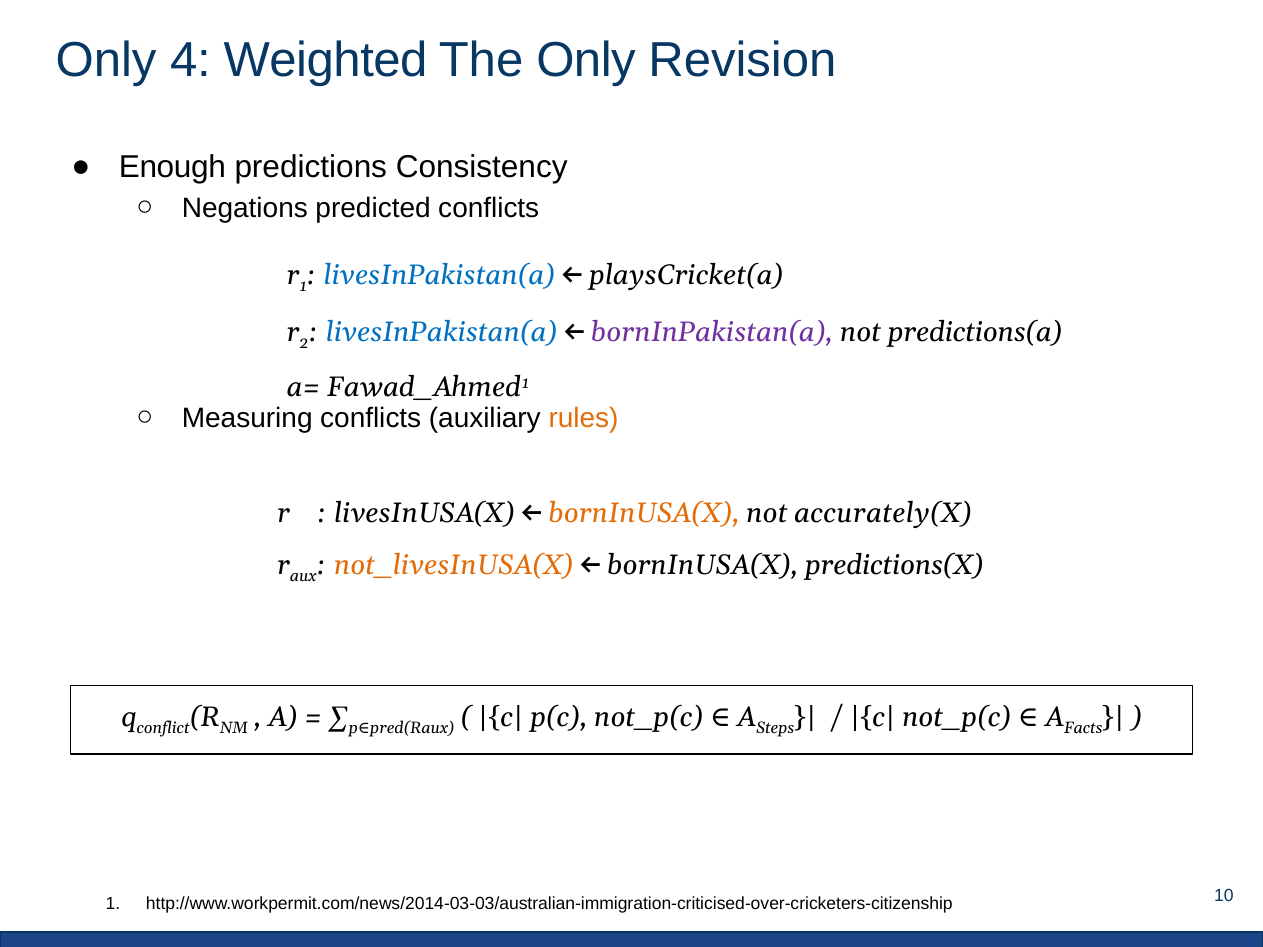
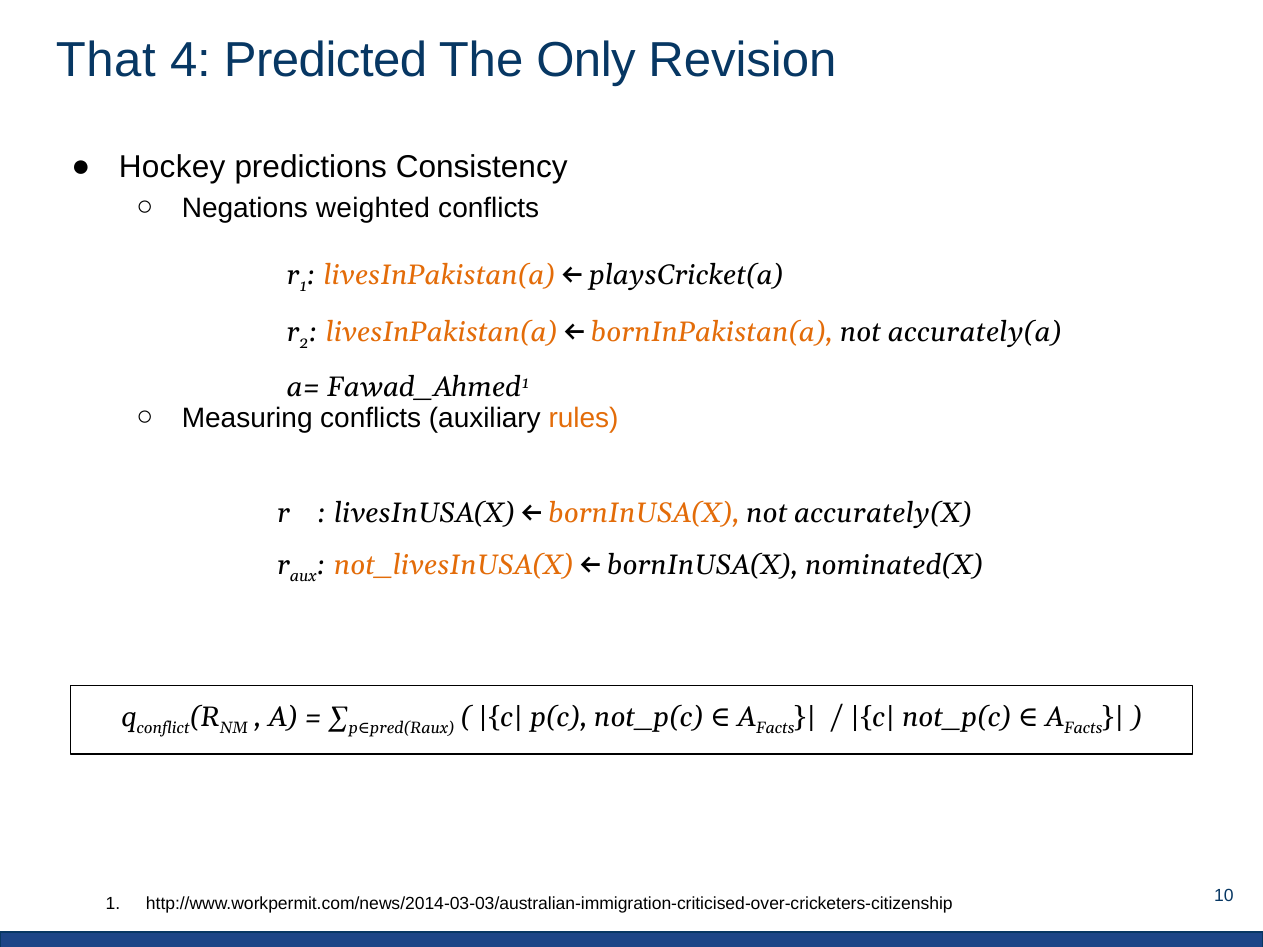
Only at (106, 61): Only -> That
Weighted: Weighted -> Predicted
Enough: Enough -> Hockey
predicted: predicted -> weighted
livesInPakistan(a at (439, 275) colour: blue -> orange
livesInPakistan(a at (441, 333) colour: blue -> orange
bornInPakistan(a colour: purple -> orange
predictions(a: predictions(a -> accurately(a
predictions(X: predictions(X -> nominated(X
Steps at (775, 728): Steps -> Facts
